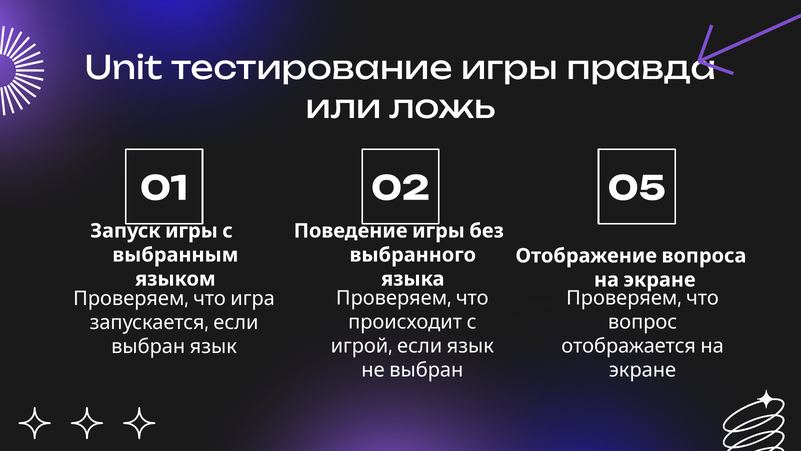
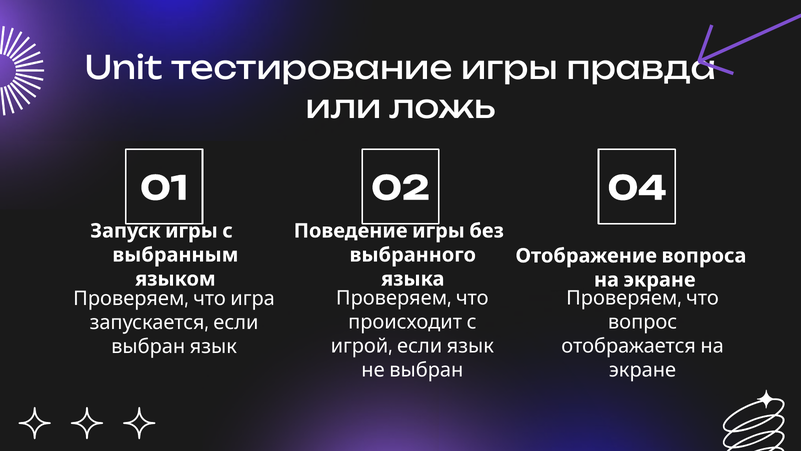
05: 05 -> 04
